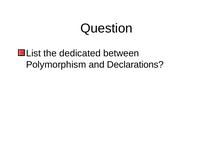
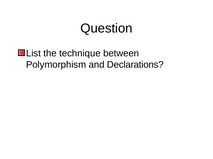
dedicated: dedicated -> technique
